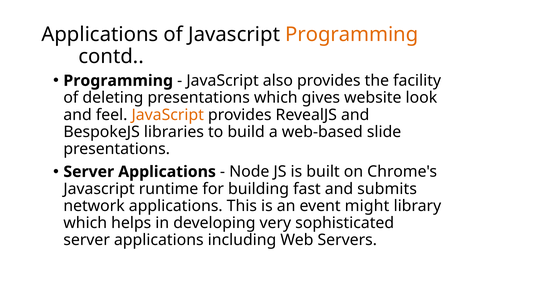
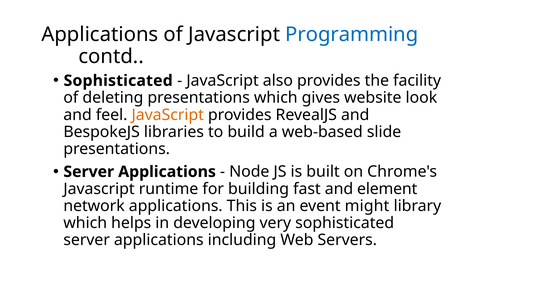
Programming at (352, 35) colour: orange -> blue
Programming at (118, 81): Programming -> Sophisticated
submits: submits -> element
